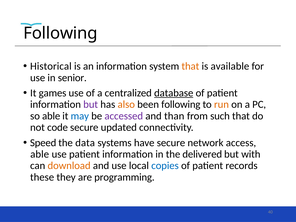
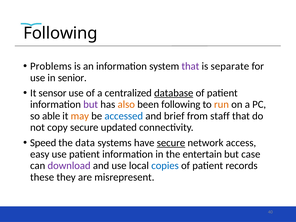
Historical: Historical -> Problems
that at (190, 66) colour: orange -> purple
available: available -> separate
games: games -> sensor
may colour: blue -> orange
accessed colour: purple -> blue
than: than -> brief
such: such -> staff
code: code -> copy
secure at (171, 143) underline: none -> present
able at (40, 154): able -> easy
delivered: delivered -> entertain
with: with -> case
download colour: orange -> purple
programming: programming -> misrepresent
